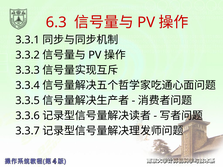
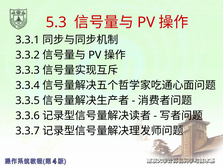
6.3: 6.3 -> 5.3
